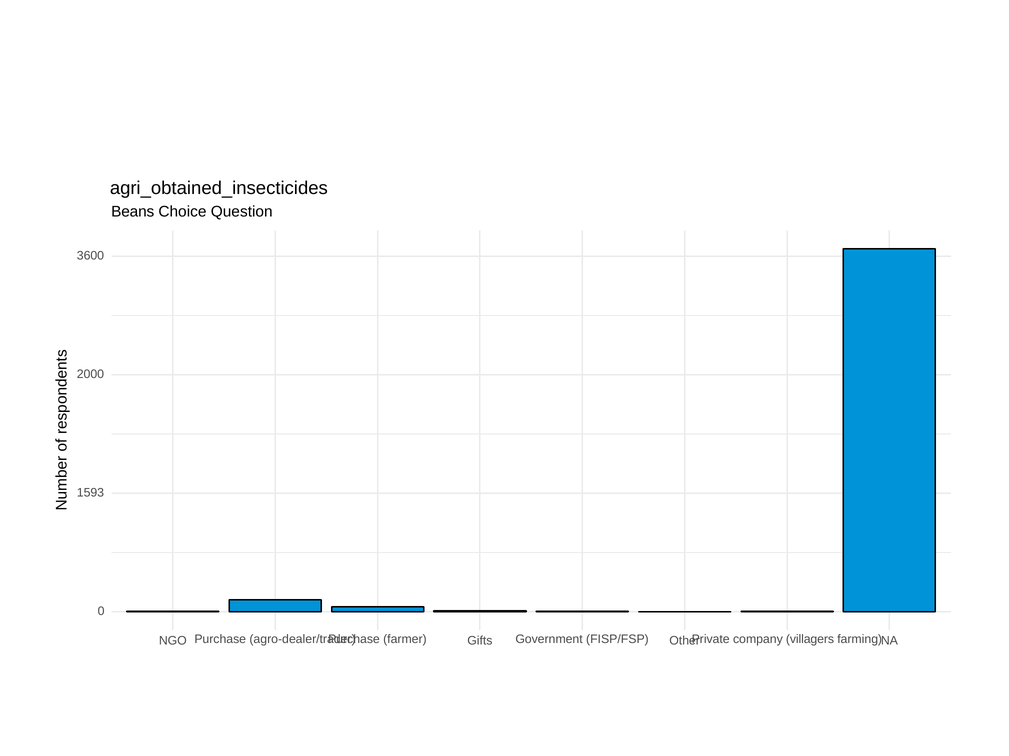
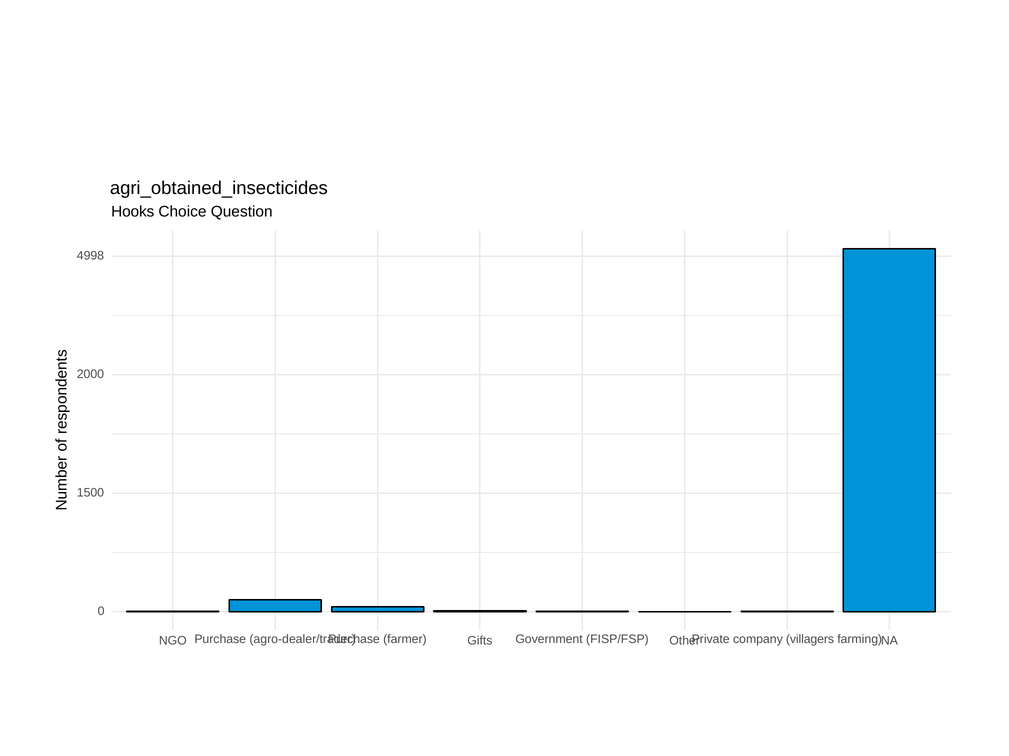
Beans: Beans -> Hooks
3600: 3600 -> 4998
1593: 1593 -> 1500
